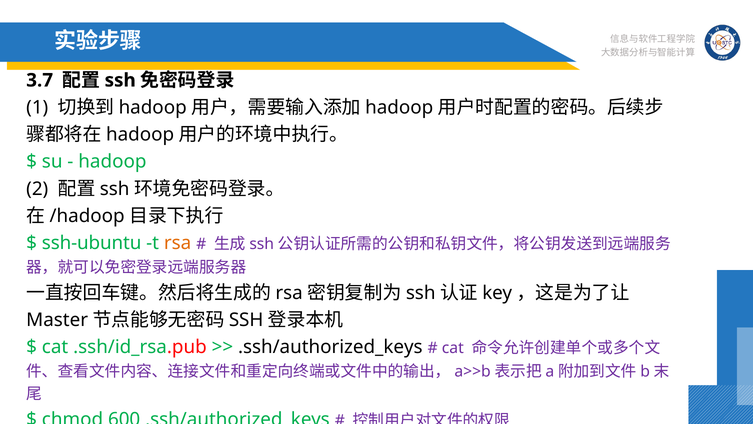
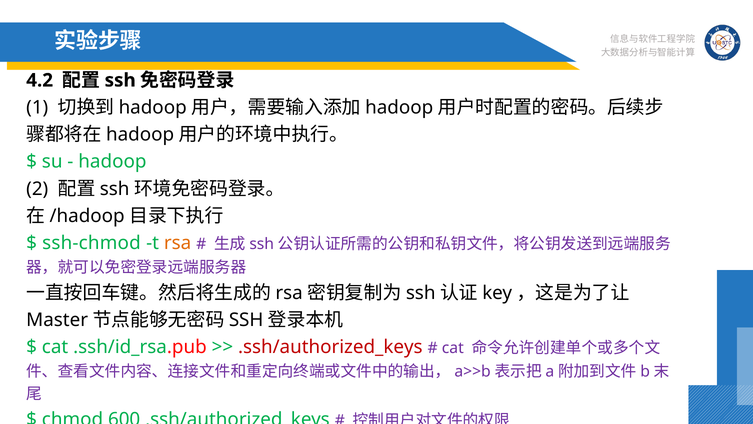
3.7: 3.7 -> 4.2
ssh-ubuntu: ssh-ubuntu -> ssh-chmod
.ssh/authorized_keys at (330, 347) colour: black -> red
